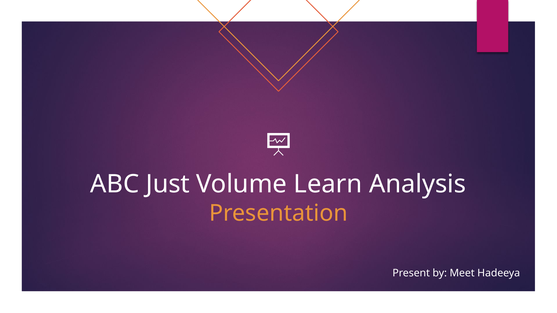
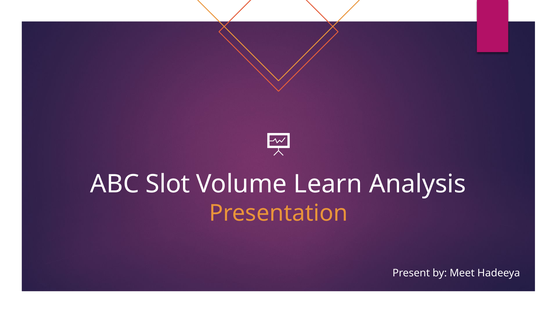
Just: Just -> Slot
